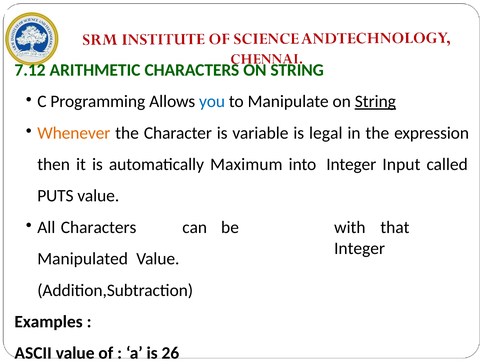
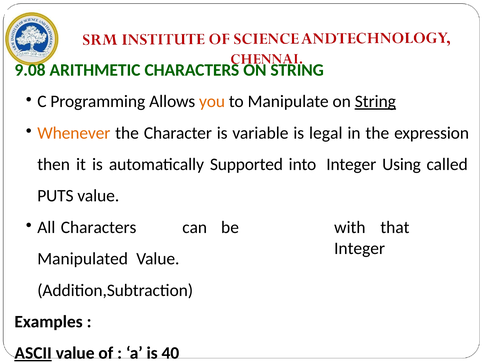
7.12: 7.12 -> 9.08
you colour: blue -> orange
Maximum: Maximum -> Supported
Input: Input -> Using
ASCII at (33, 352) underline: none -> present
26: 26 -> 40
